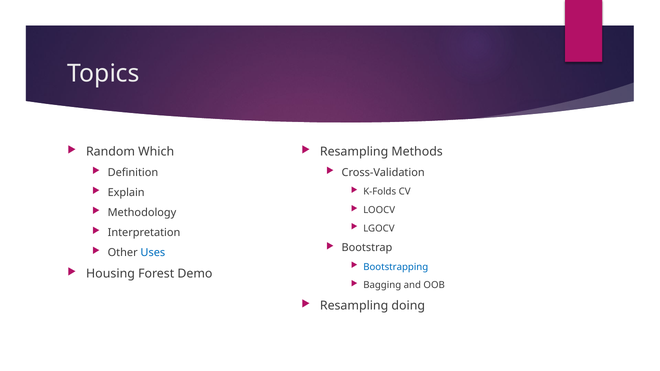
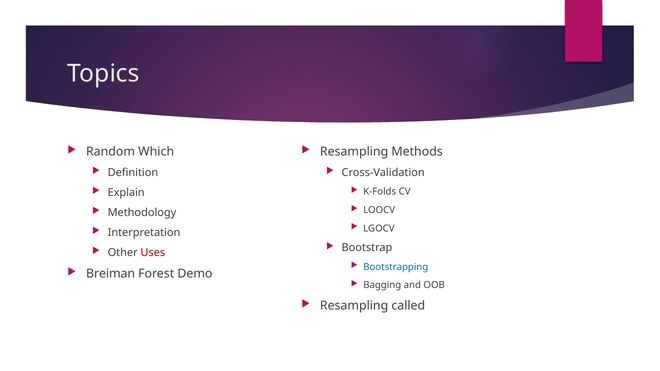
Uses colour: blue -> red
Housing: Housing -> Breiman
doing: doing -> called
